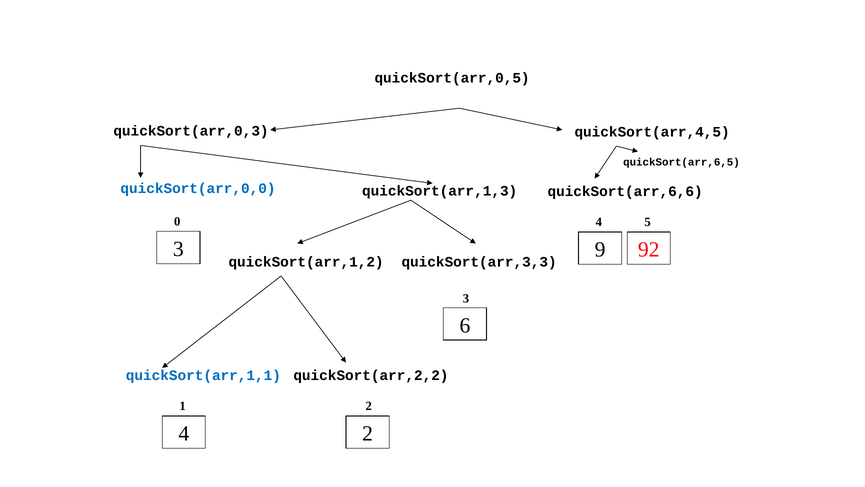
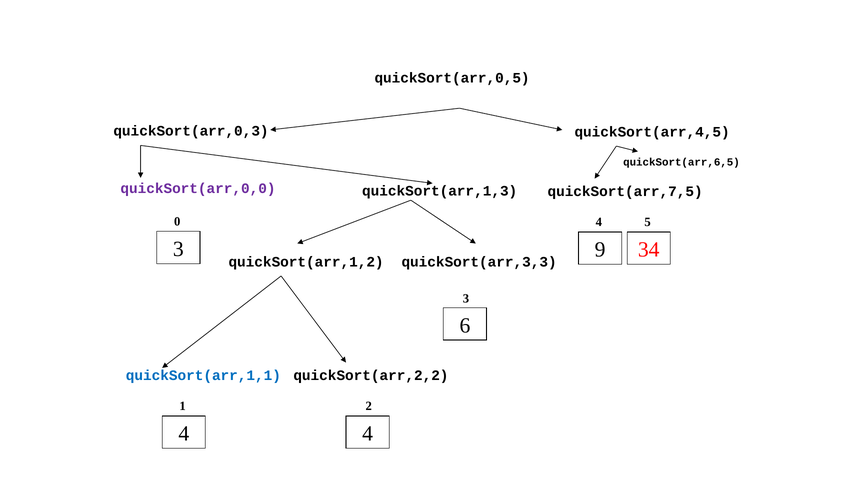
quickSort(arr,0,0 colour: blue -> purple
quickSort(arr,6,6: quickSort(arr,6,6 -> quickSort(arr,7,5
92: 92 -> 34
4 2: 2 -> 4
